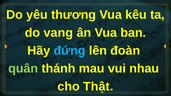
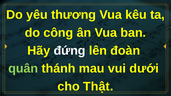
vang: vang -> công
đứng colour: light blue -> white
nhau: nhau -> dưới
